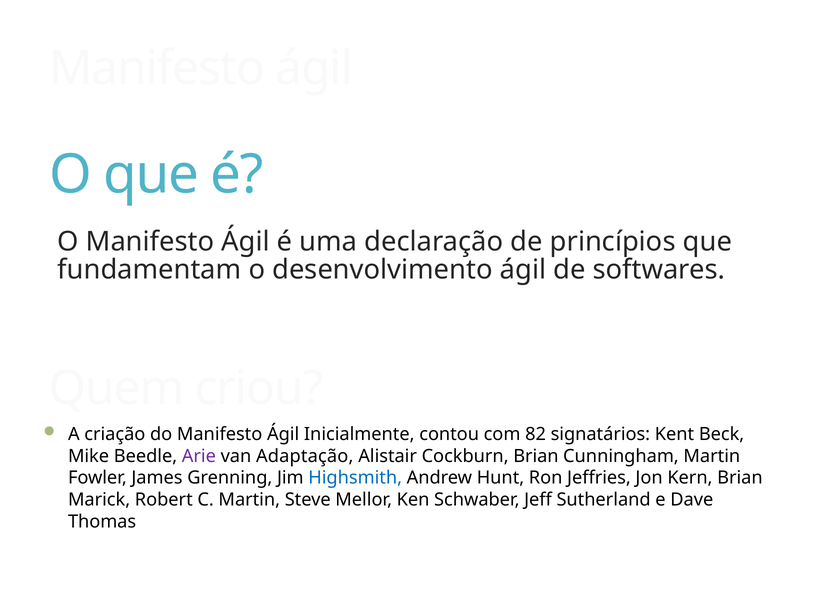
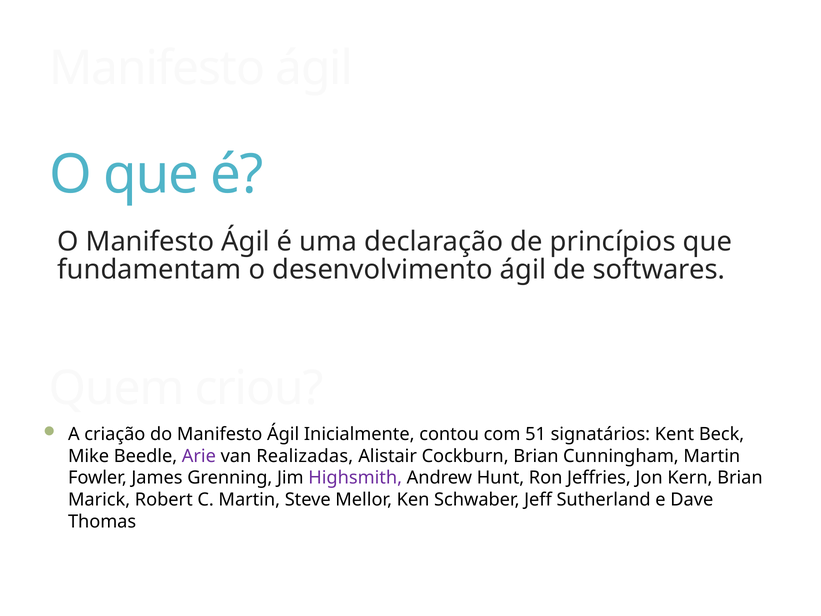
82: 82 -> 51
Adaptação: Adaptação -> Realizadas
Highsmith colour: blue -> purple
